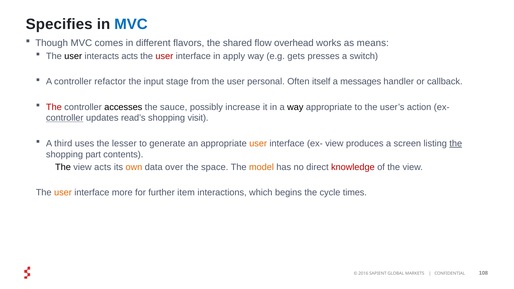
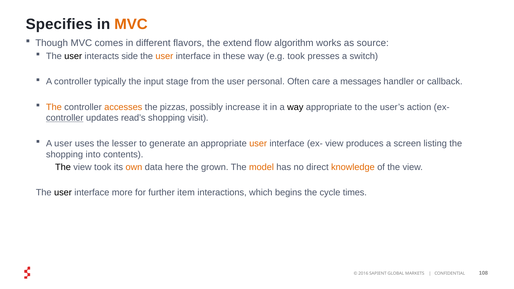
MVC at (131, 24) colour: blue -> orange
shared: shared -> extend
overhead: overhead -> algorithm
means: means -> source
interacts acts: acts -> side
user at (164, 56) colour: red -> orange
apply: apply -> these
e.g gets: gets -> took
refactor: refactor -> typically
itself: itself -> care
The at (54, 107) colour: red -> orange
accesses colour: black -> orange
sauce: sauce -> pizzas
A third: third -> user
the at (456, 144) underline: present -> none
part: part -> into
view acts: acts -> took
over: over -> here
space: space -> grown
knowledge colour: red -> orange
user at (63, 193) colour: orange -> black
